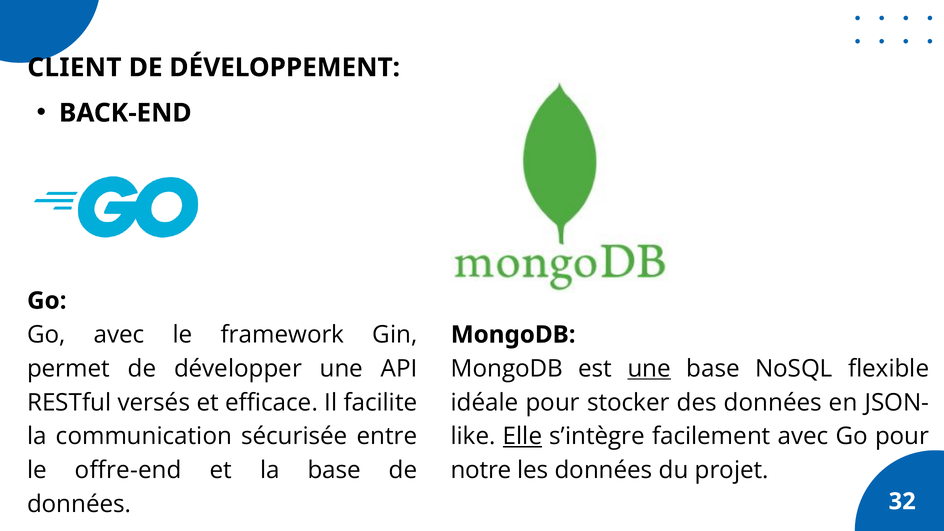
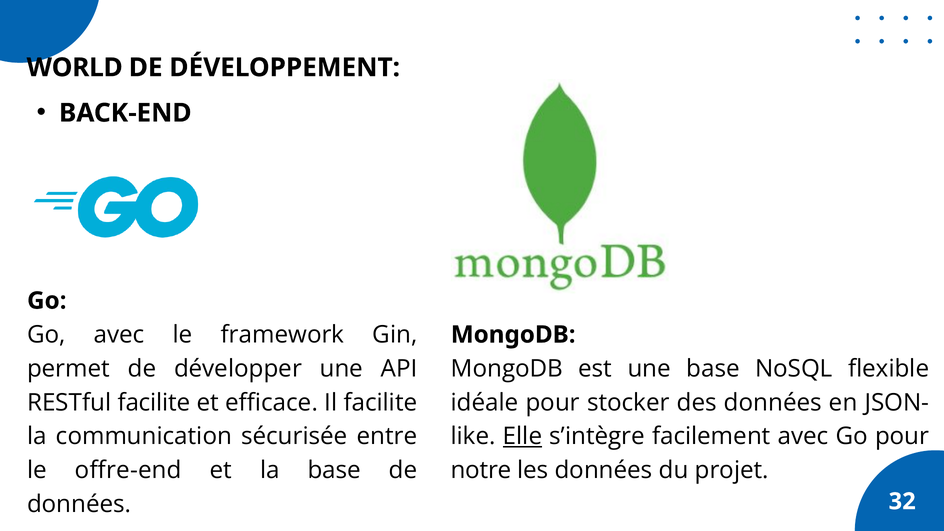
CLIENT: CLIENT -> WORLD
une at (649, 369) underline: present -> none
RESTful versés: versés -> facilite
